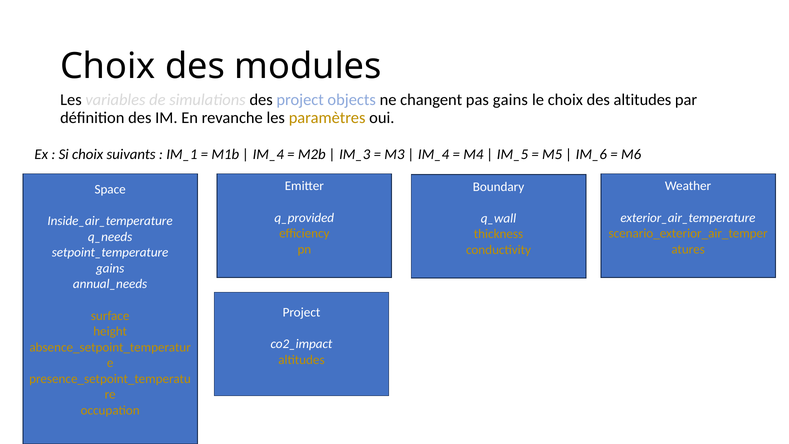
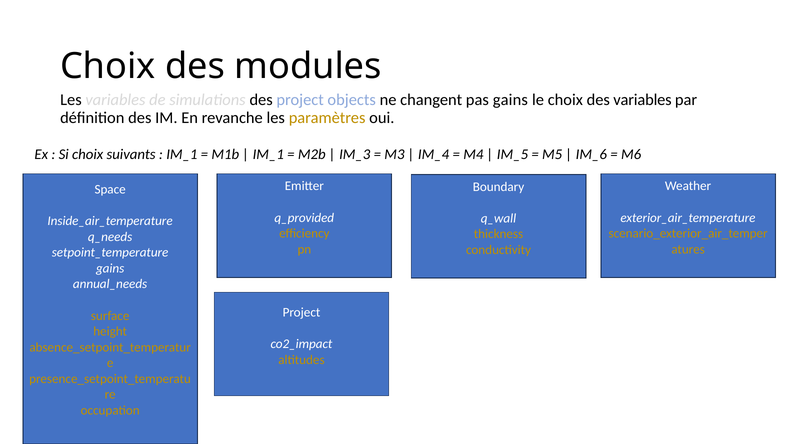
des altitudes: altitudes -> variables
IM_4 at (268, 154): IM_4 -> IM_1
